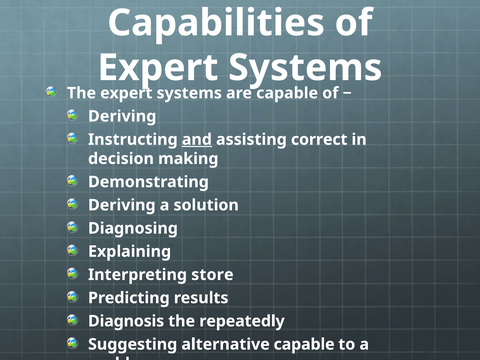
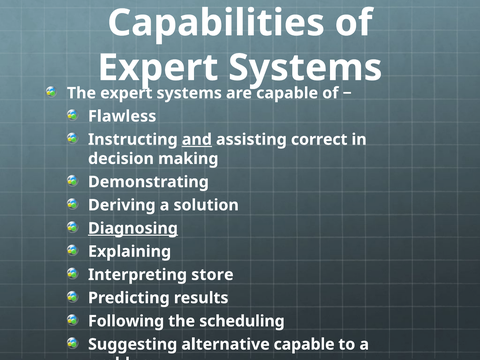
Deriving at (122, 116): Deriving -> Flawless
Diagnosing underline: none -> present
Diagnosis: Diagnosis -> Following
repeatedly: repeatedly -> scheduling
